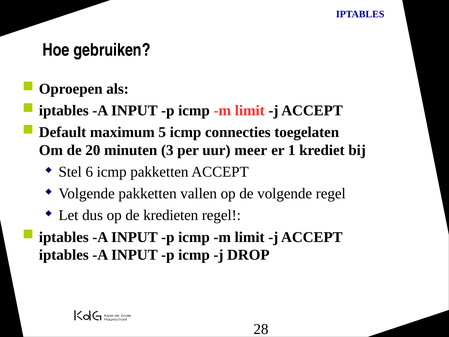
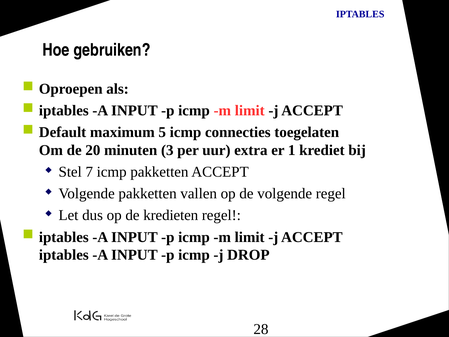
meer: meer -> extra
6: 6 -> 7
